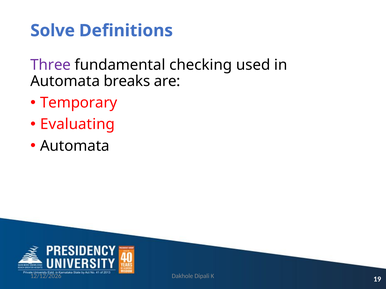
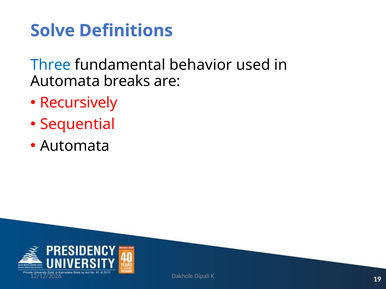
Three colour: purple -> blue
checking: checking -> behavior
Temporary: Temporary -> Recursively
Evaluating: Evaluating -> Sequential
